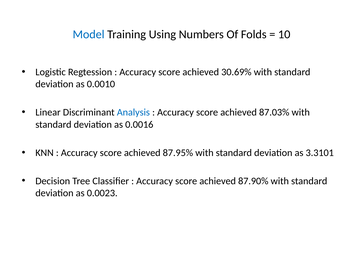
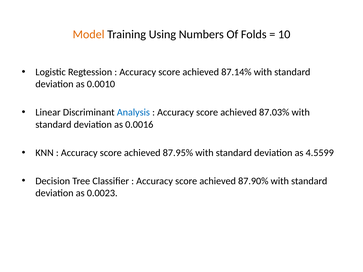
Model colour: blue -> orange
30.69%: 30.69% -> 87.14%
3.3101: 3.3101 -> 4.5599
